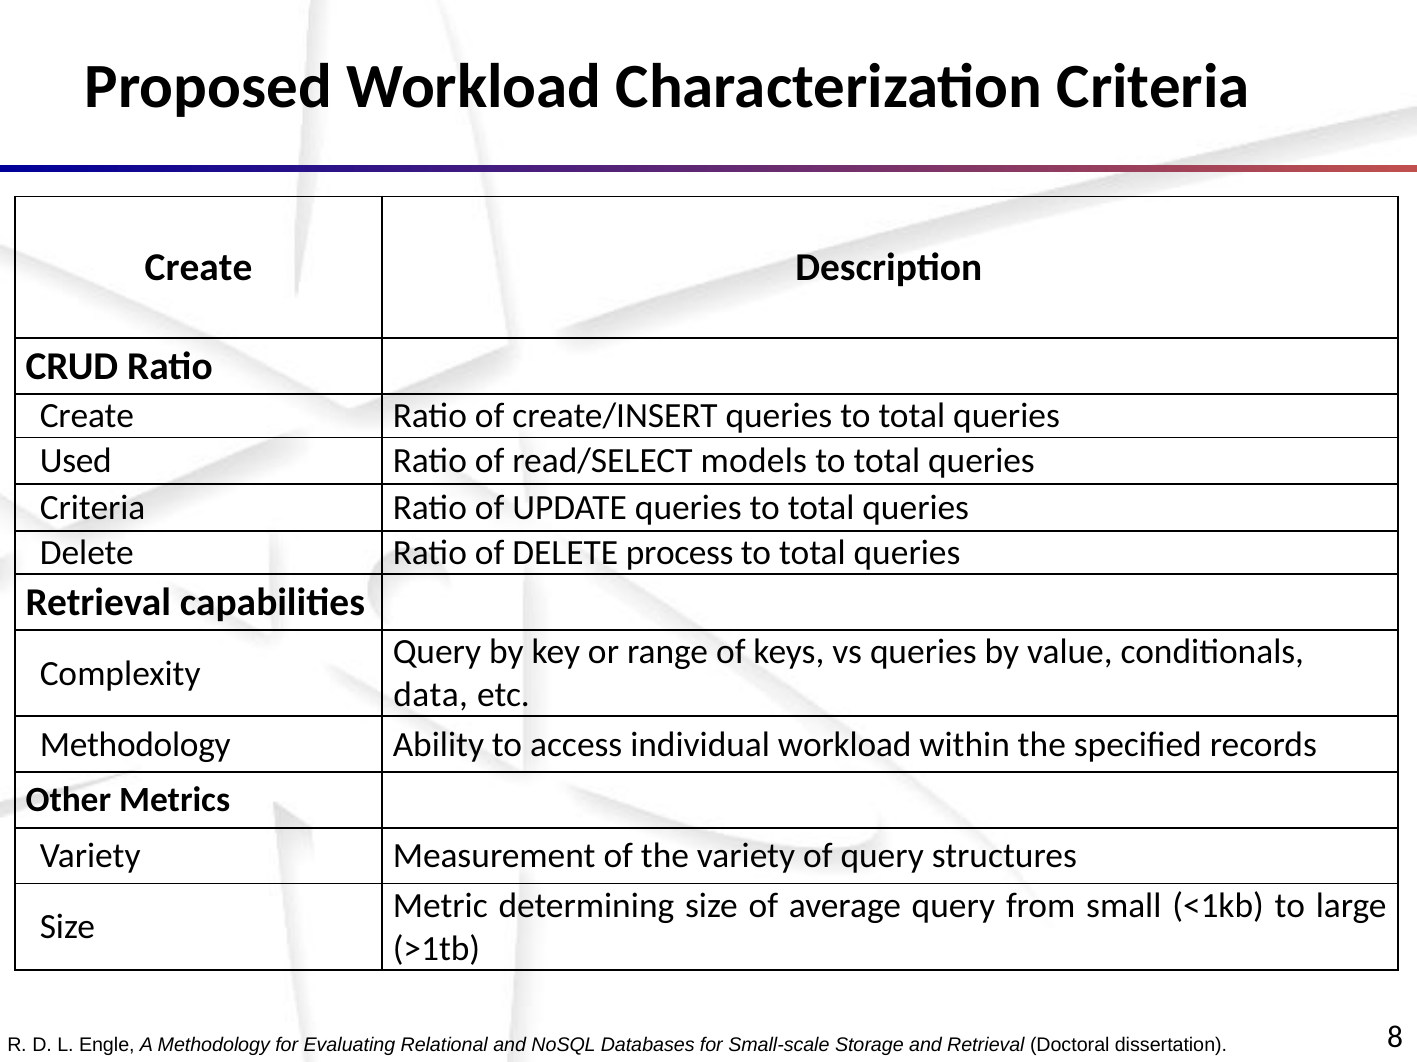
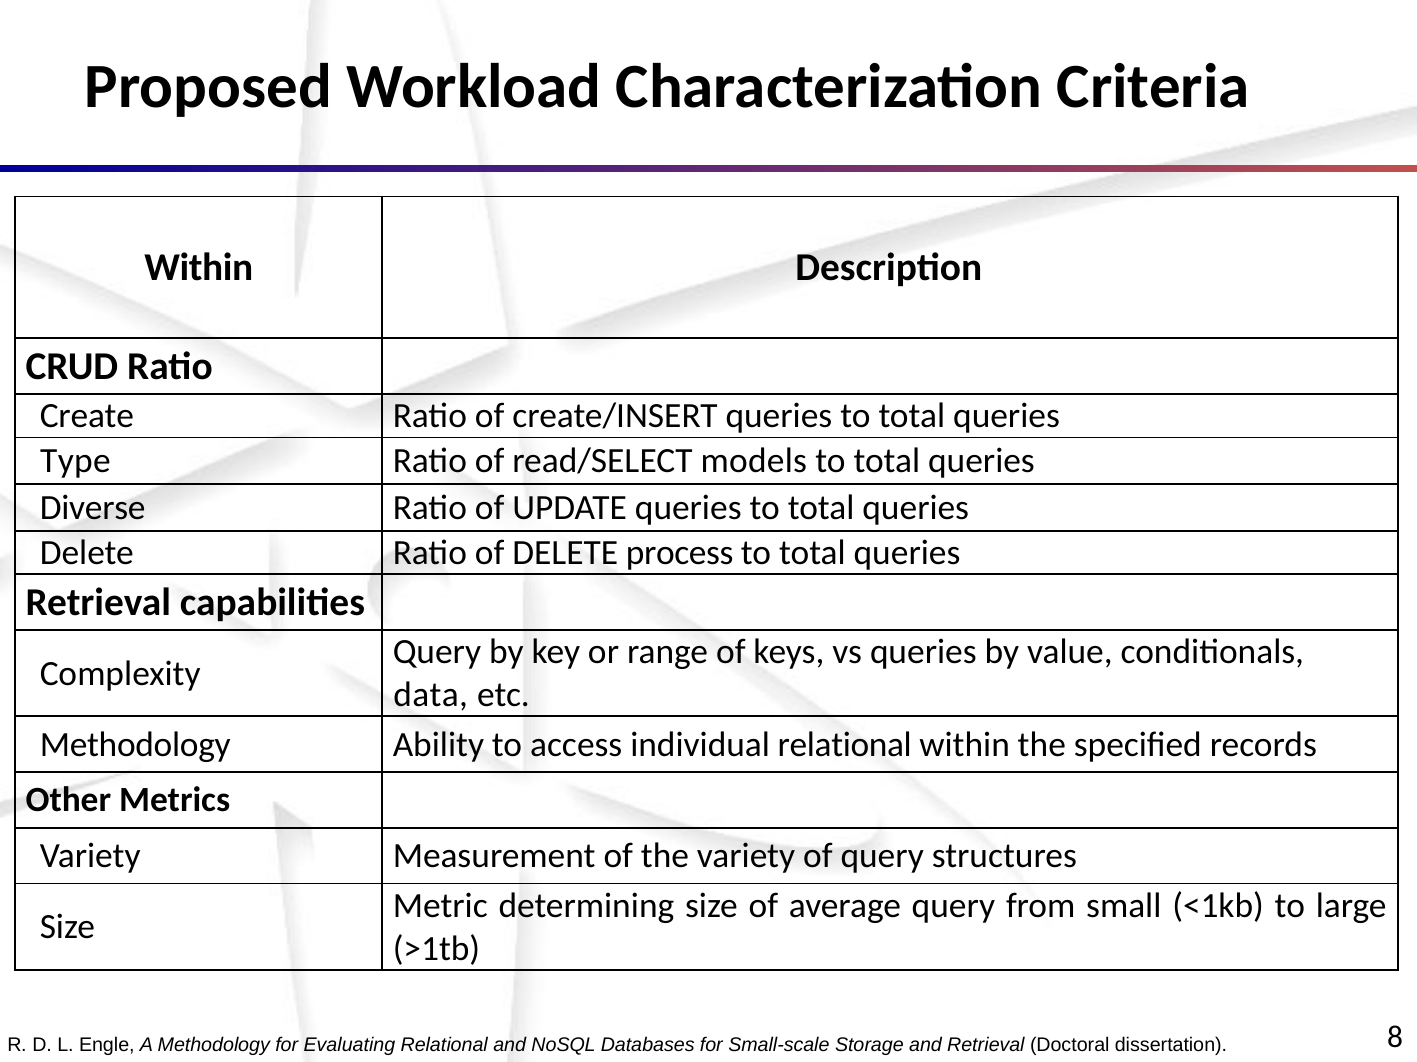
Create at (199, 268): Create -> Within
Used: Used -> Type
Criteria at (93, 508): Criteria -> Diverse
individual workload: workload -> relational
